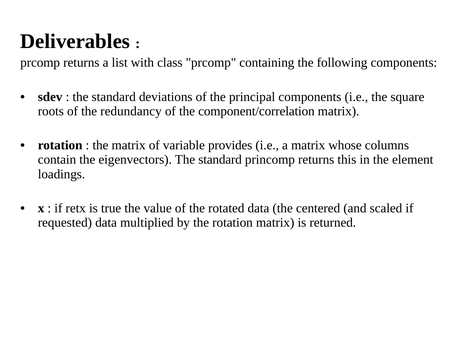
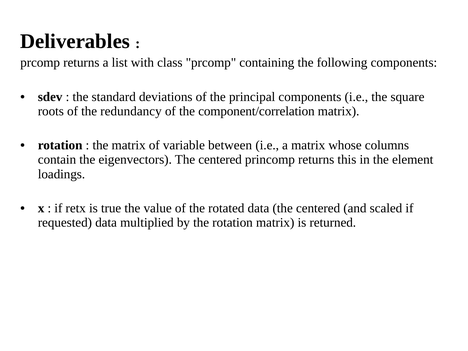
provides: provides -> between
eigenvectors The standard: standard -> centered
